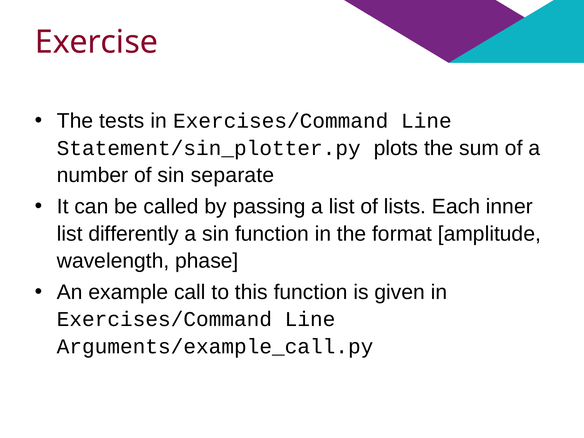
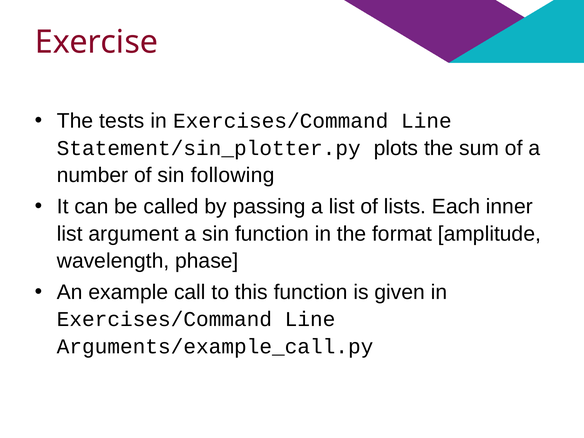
separate: separate -> following
differently: differently -> argument
